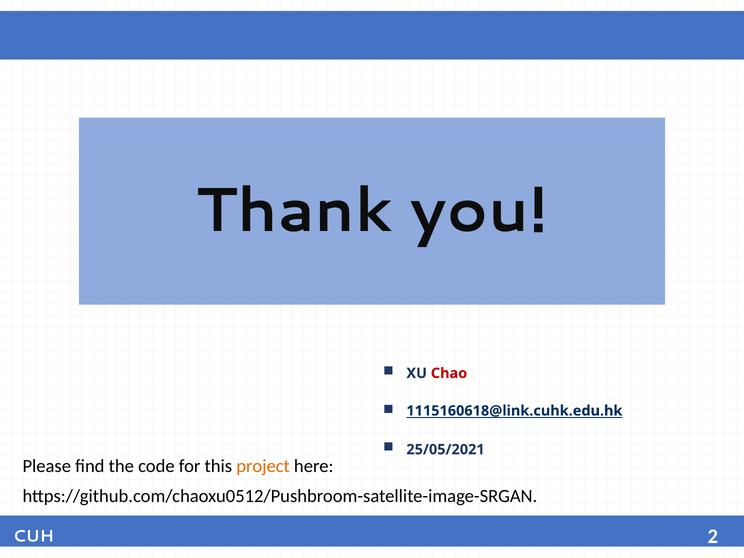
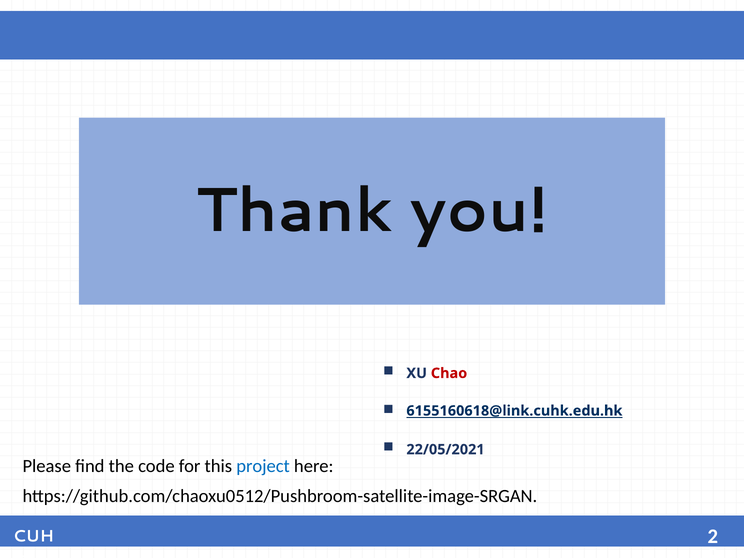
1115160618@link.cuhk.edu.hk: 1115160618@link.cuhk.edu.hk -> 6155160618@link.cuhk.edu.hk
25/05/2021: 25/05/2021 -> 22/05/2021
project colour: orange -> blue
